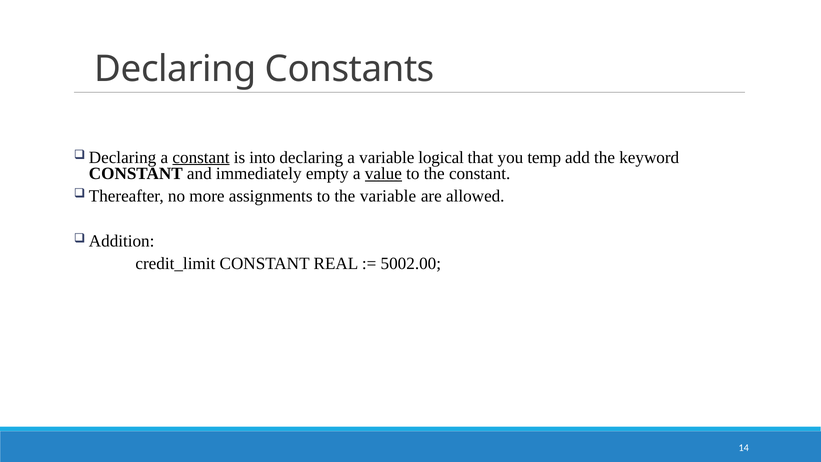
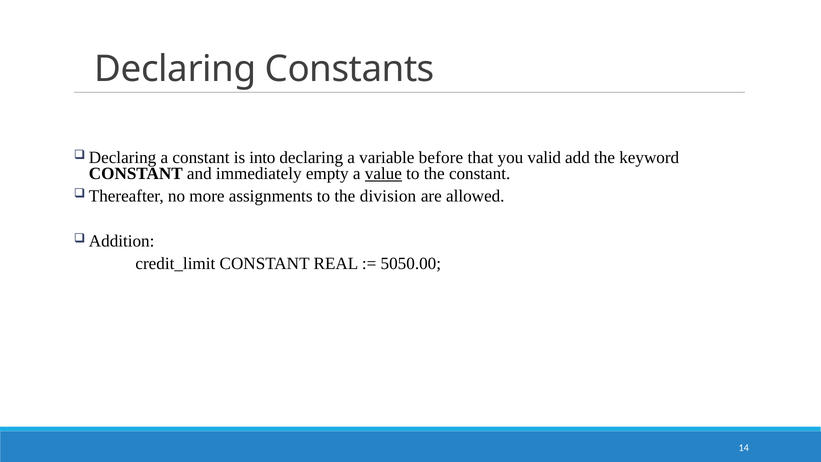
constant at (201, 157) underline: present -> none
logical: logical -> before
temp: temp -> valid
the variable: variable -> division
5002.00: 5002.00 -> 5050.00
